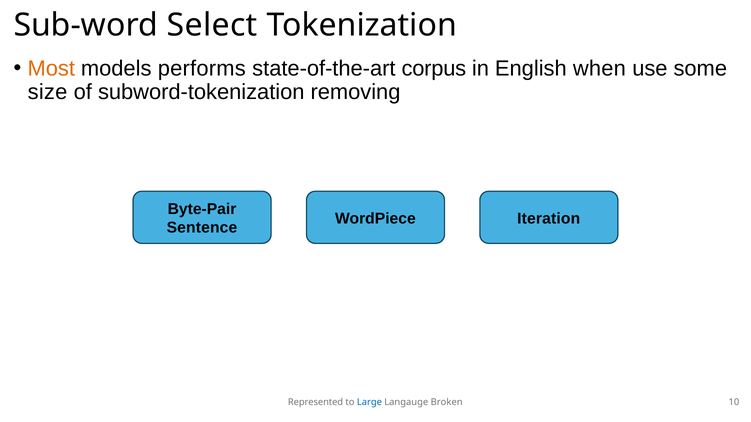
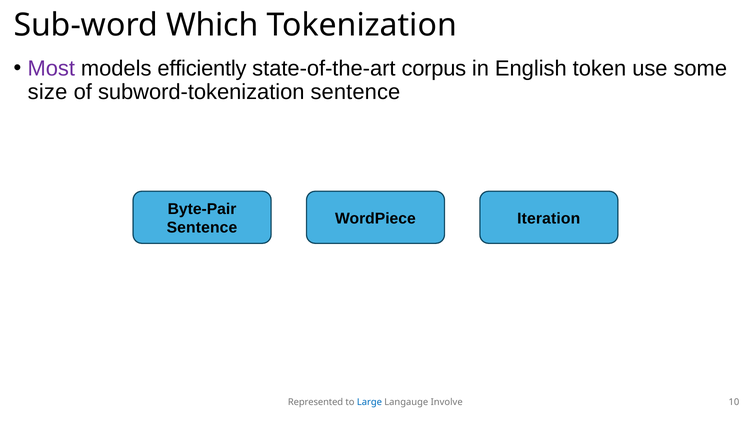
Select: Select -> Which
Most colour: orange -> purple
performs: performs -> efficiently
when: when -> token
subword-tokenization removing: removing -> sentence
Broken: Broken -> Involve
